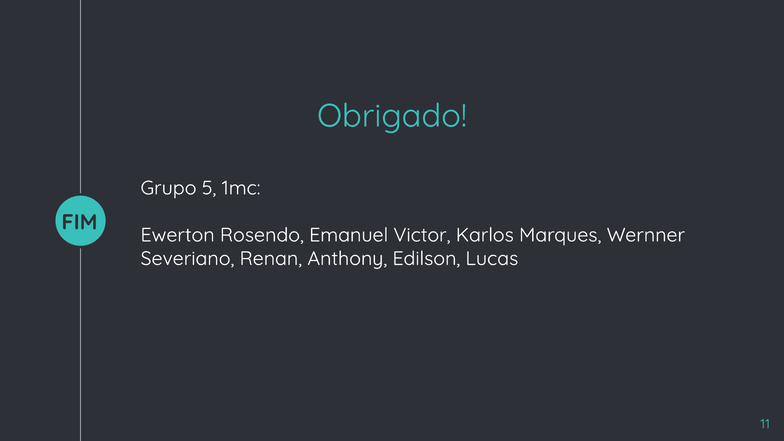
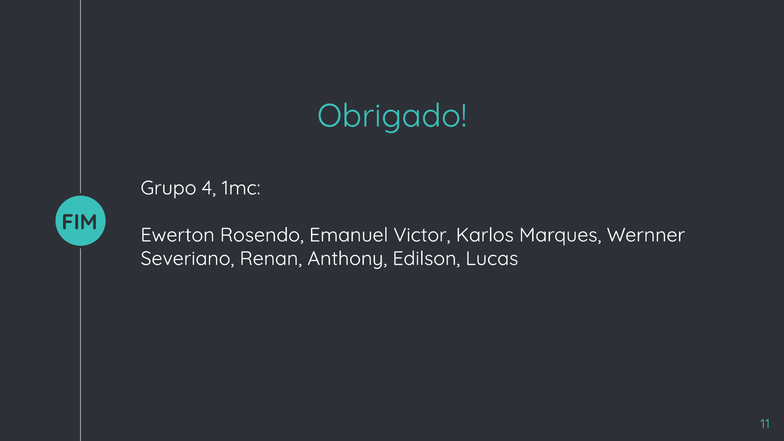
5: 5 -> 4
